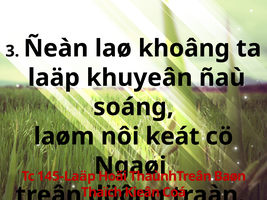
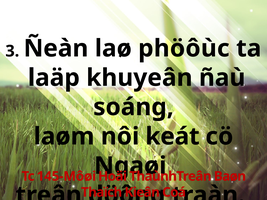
khoâng: khoâng -> phöôùc
145-Laäp: 145-Laäp -> 145-Môøi
